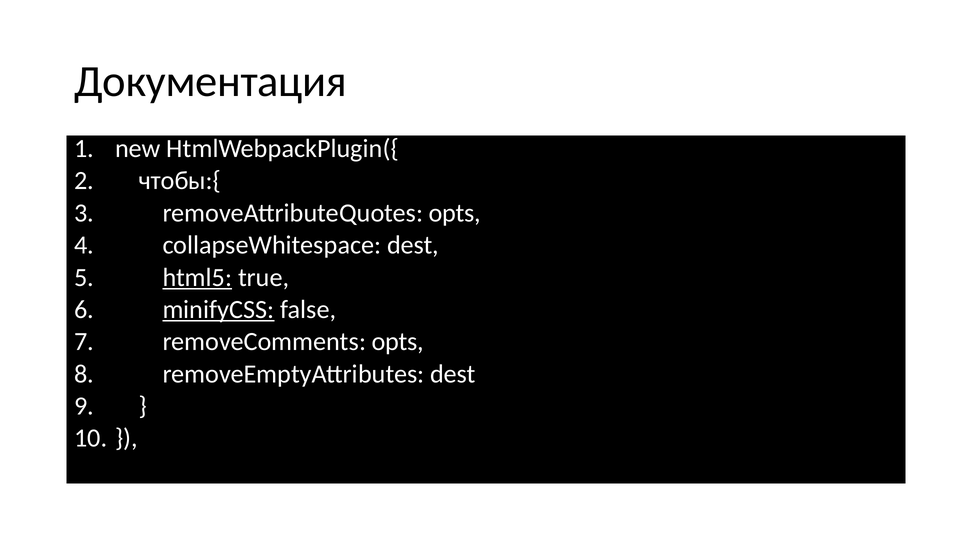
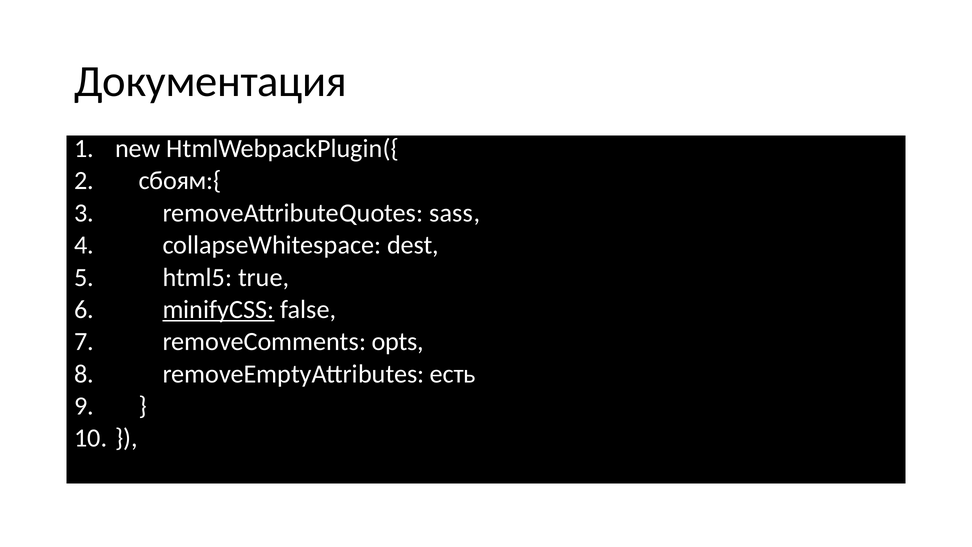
чтобы:{: чтобы:{ -> сбоям:{
removeAttributeQuotes opts: opts -> sass
html5 underline: present -> none
removeEmptyAttributes dest: dest -> есть
